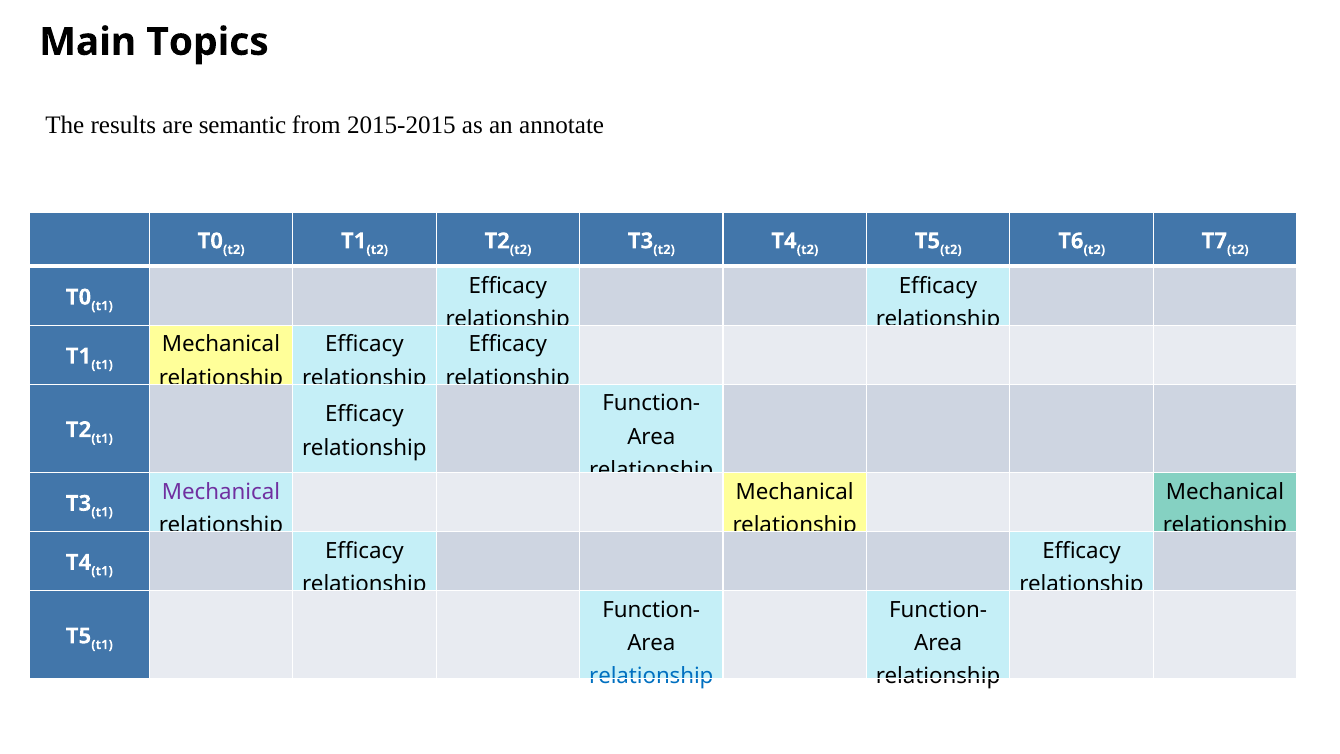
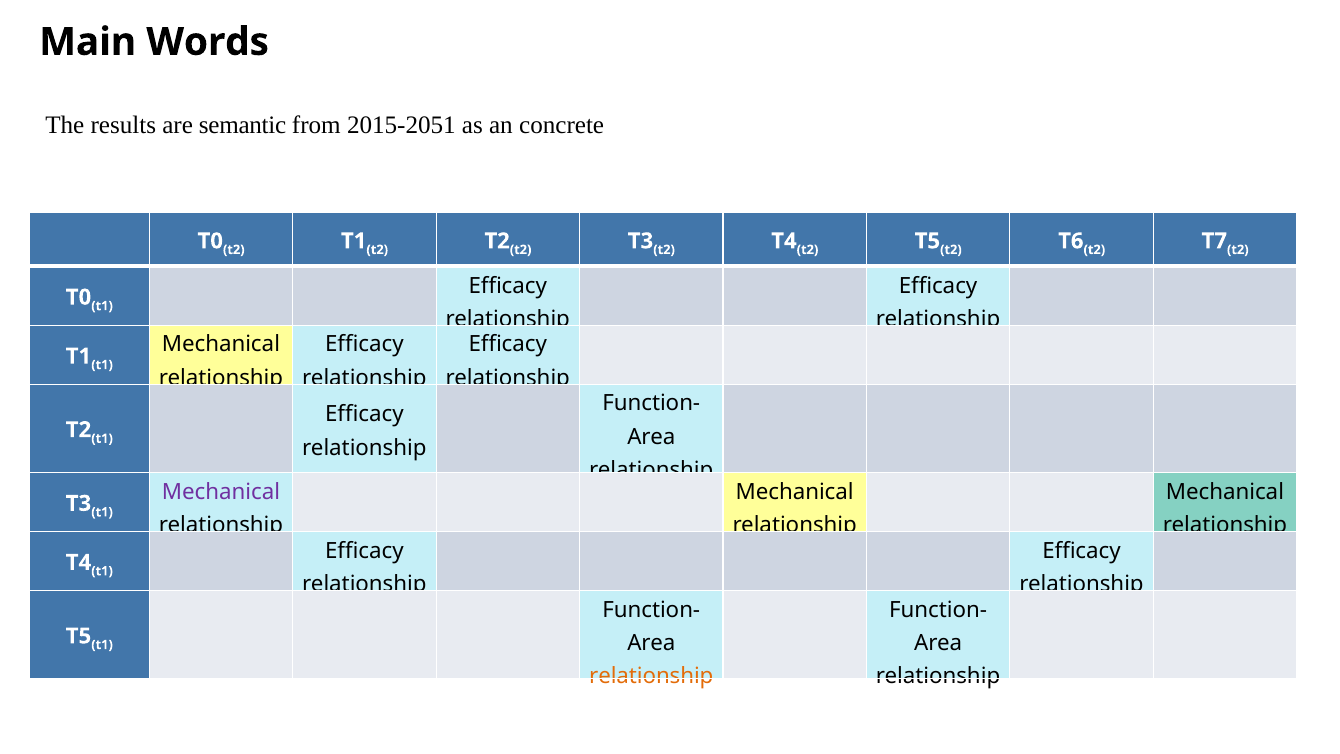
Topics: Topics -> Words
2015-2015: 2015-2015 -> 2015-2051
annotate: annotate -> concrete
relationship at (651, 676) colour: blue -> orange
